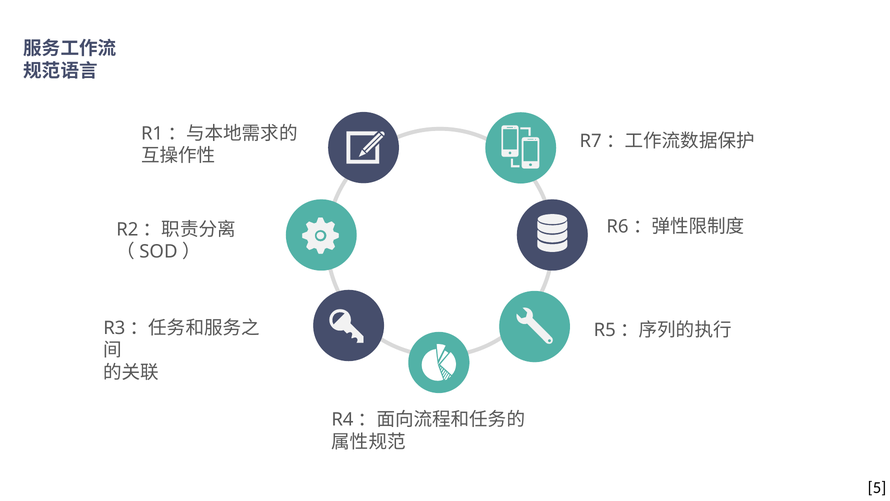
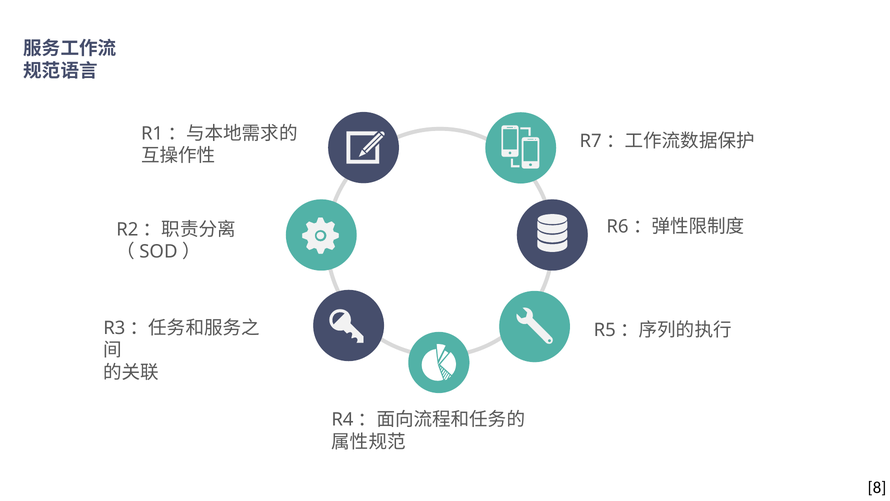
5: 5 -> 8
